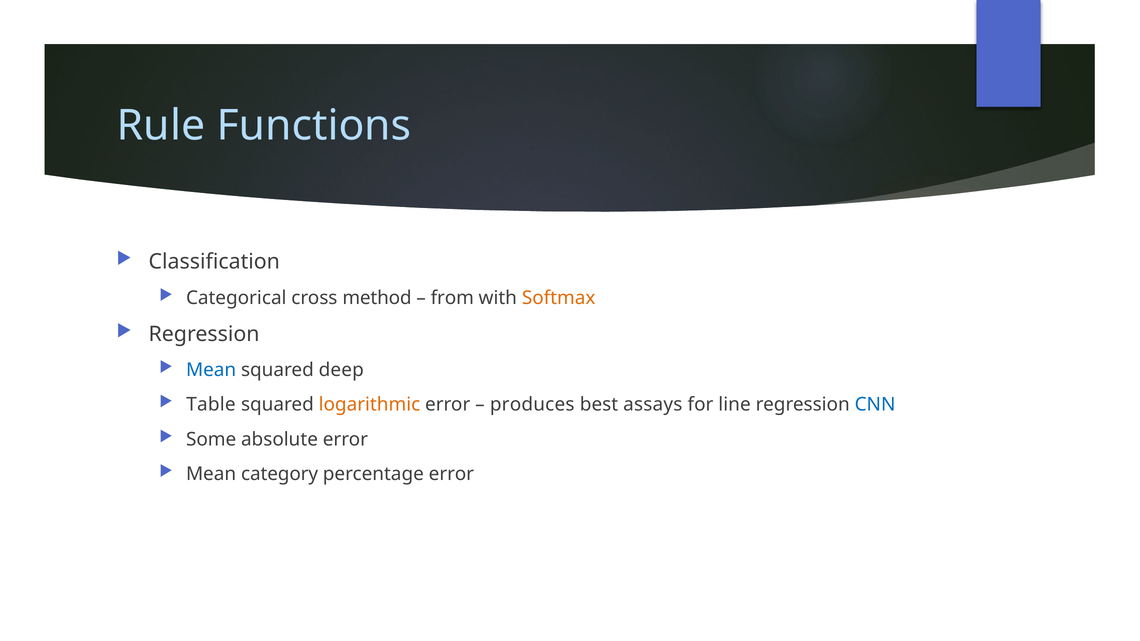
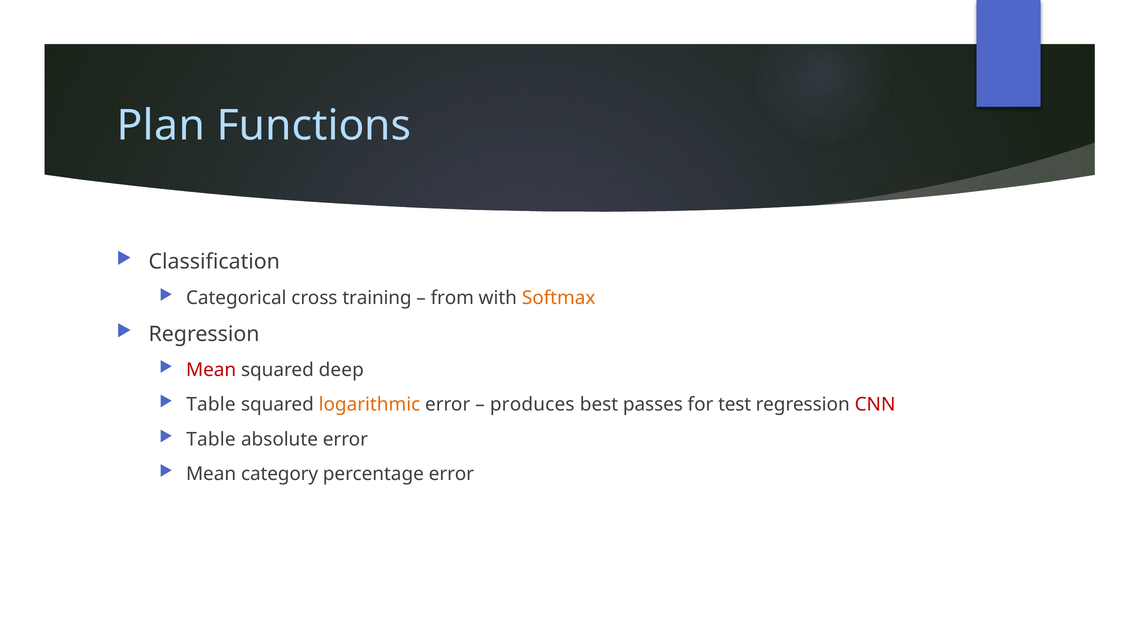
Rule: Rule -> Plan
method: method -> training
Mean at (211, 370) colour: blue -> red
assays: assays -> passes
line: line -> test
CNN colour: blue -> red
Some at (211, 440): Some -> Table
